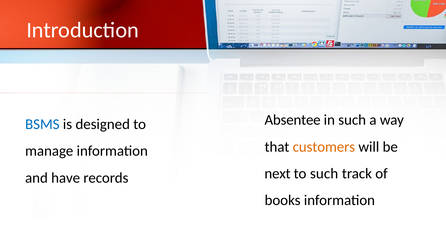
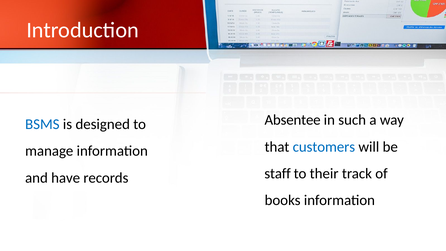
customers colour: orange -> blue
next: next -> staff
to such: such -> their
